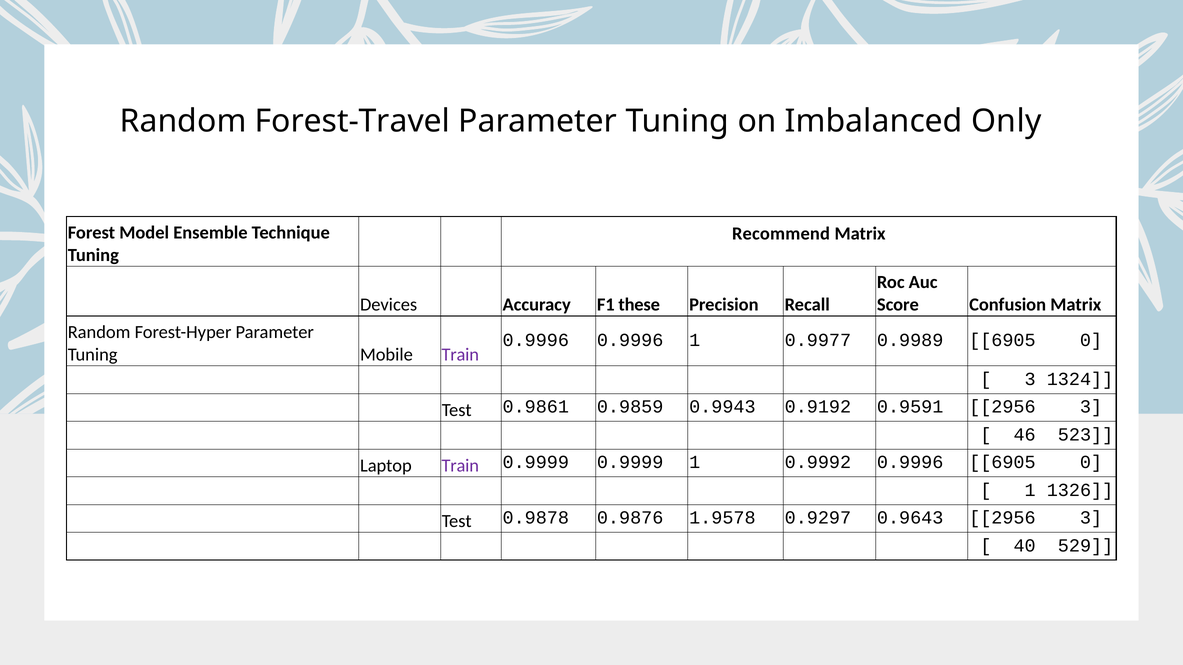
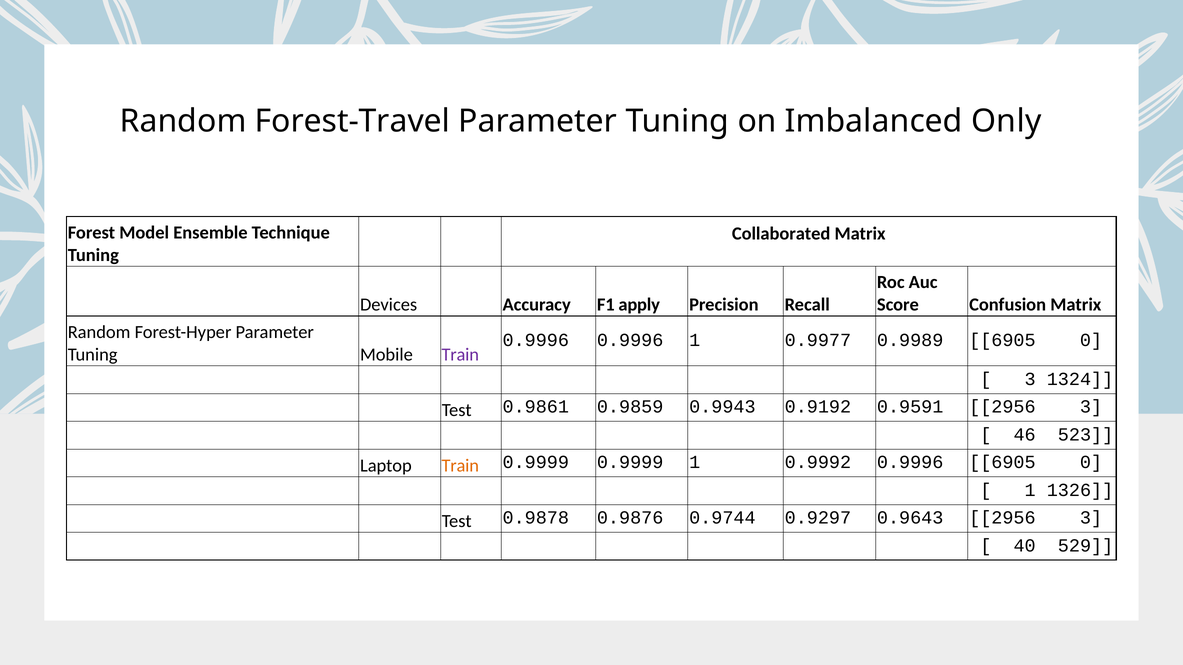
Recommend: Recommend -> Collaborated
these: these -> apply
Train at (460, 466) colour: purple -> orange
1.9578: 1.9578 -> 0.9744
